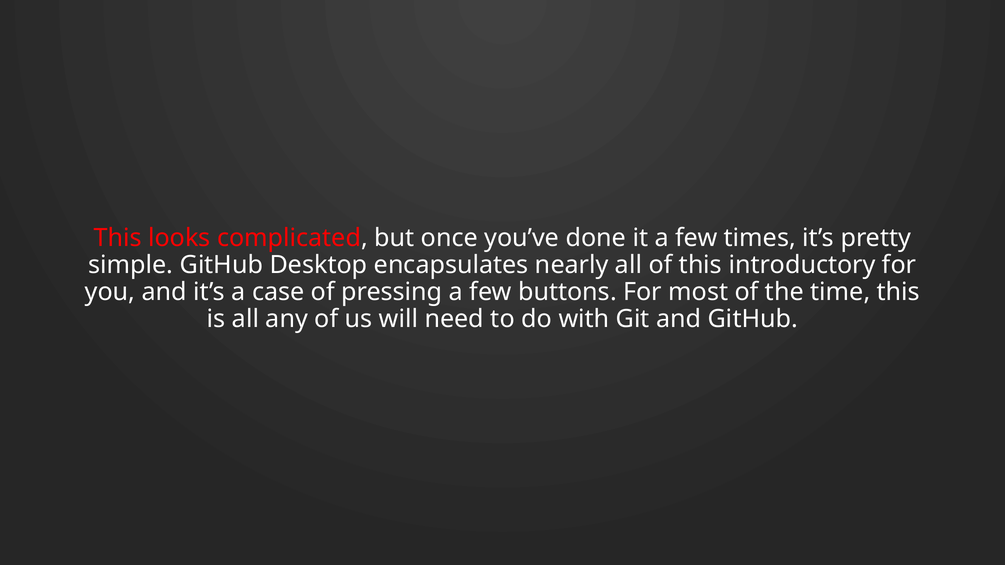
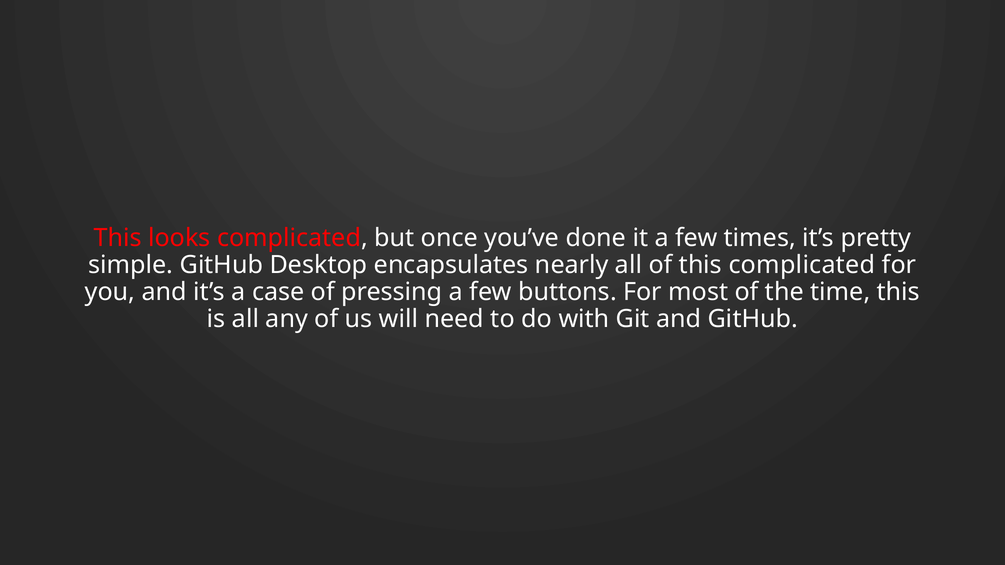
this introductory: introductory -> complicated
